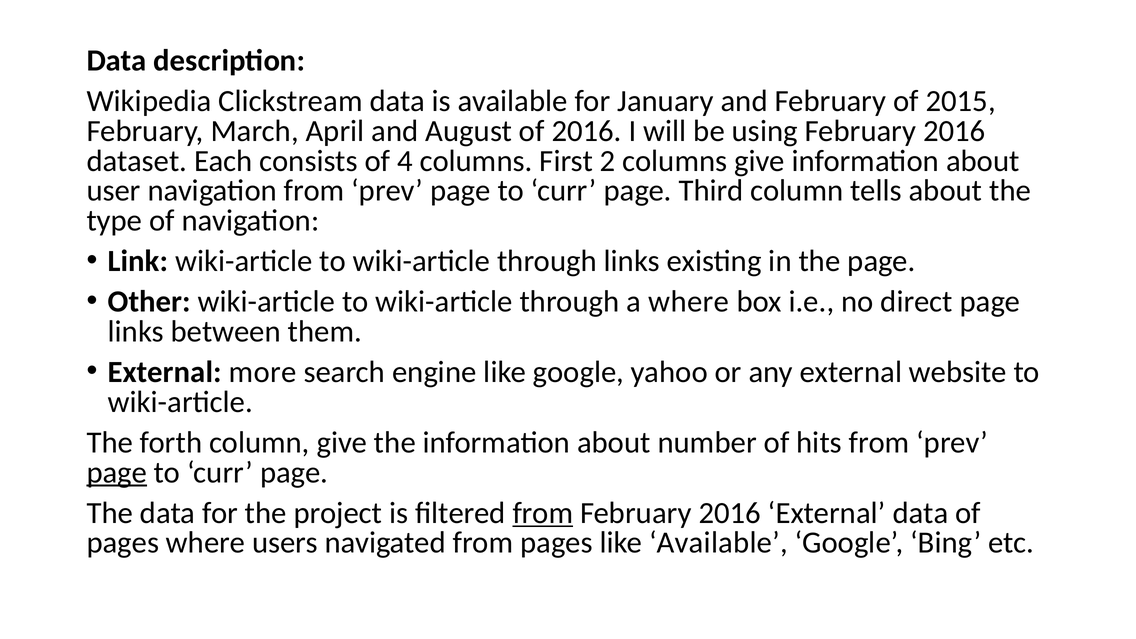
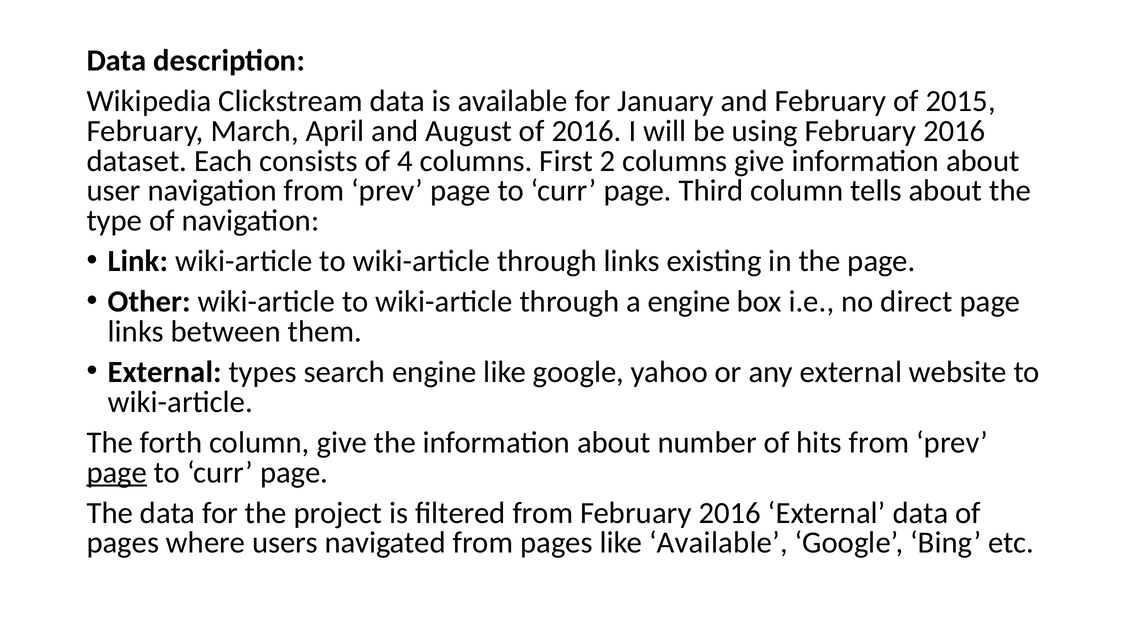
a where: where -> engine
more: more -> types
from at (543, 513) underline: present -> none
